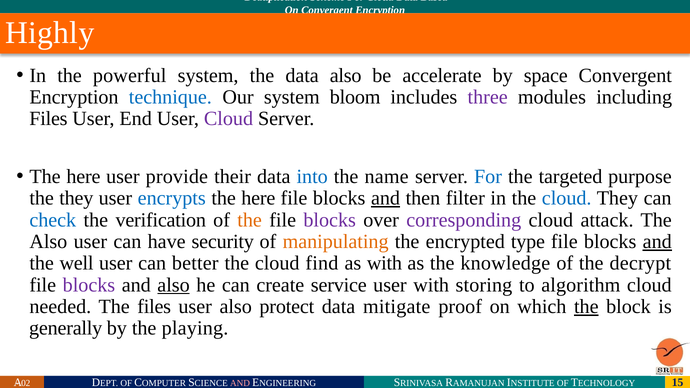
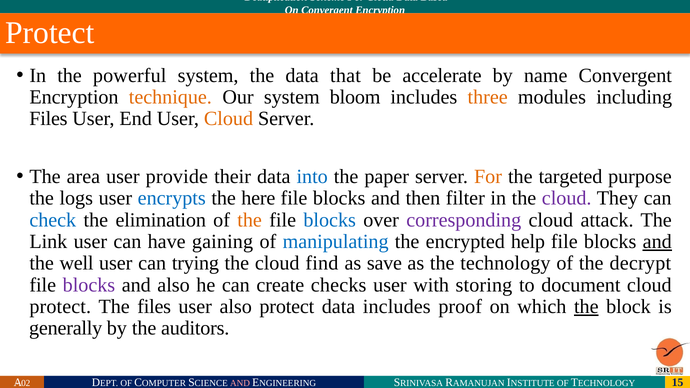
Highly at (50, 33): Highly -> Protect
data also: also -> that
space: space -> name
technique colour: blue -> orange
three colour: purple -> orange
Cloud at (229, 119) colour: purple -> orange
here at (83, 177): here -> area
name: name -> paper
For at (488, 177) colour: blue -> orange
the they: they -> logs
and at (386, 198) underline: present -> none
cloud at (567, 198) colour: blue -> purple
verification: verification -> elimination
blocks at (330, 220) colour: purple -> blue
Also at (48, 242): Also -> Link
security: security -> gaining
manipulating colour: orange -> blue
type: type -> help
better: better -> trying
as with: with -> save
knowledge: knowledge -> technology
also at (174, 285) underline: present -> none
service: service -> checks
algorithm: algorithm -> document
needed at (60, 307): needed -> protect
data mitigate: mitigate -> includes
playing: playing -> auditors
